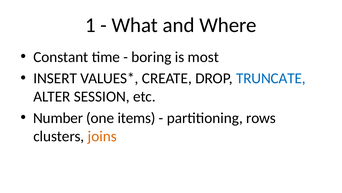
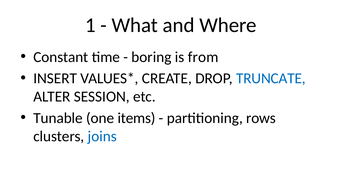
most: most -> from
Number: Number -> Tunable
joins colour: orange -> blue
